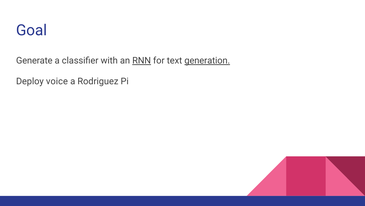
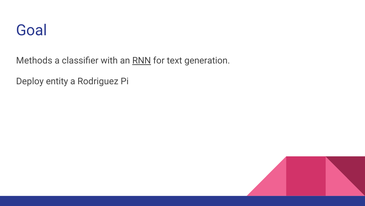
Generate: Generate -> Methods
generation underline: present -> none
voice: voice -> entity
